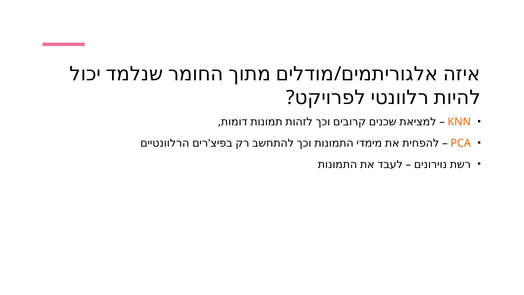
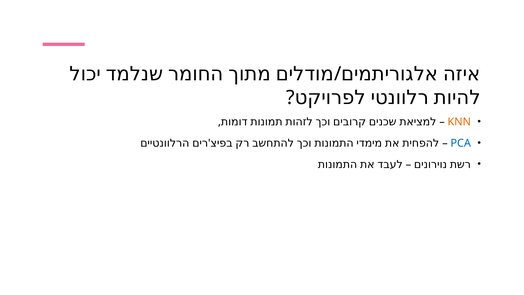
PCA colour: orange -> blue
